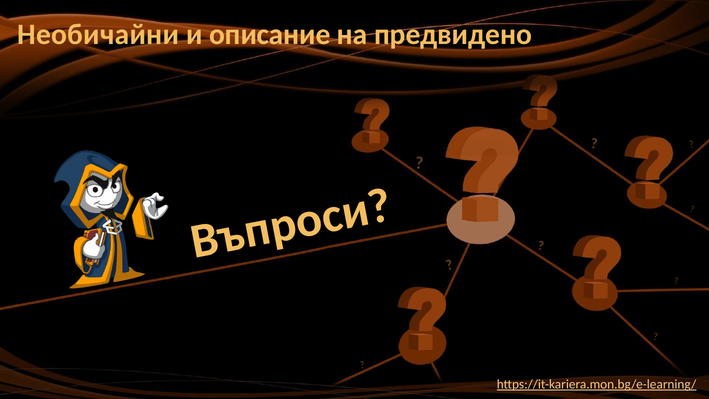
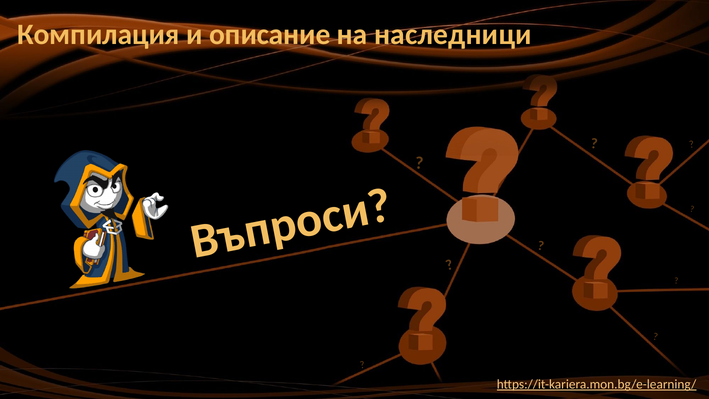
Необичайни: Необичайни -> Компилация
предвидено: предвидено -> наследници
